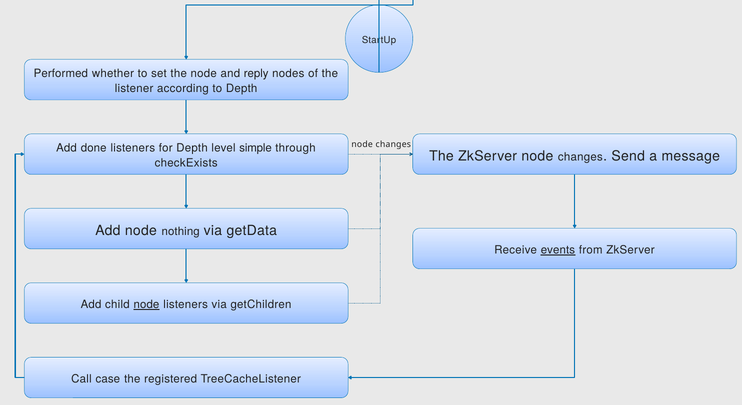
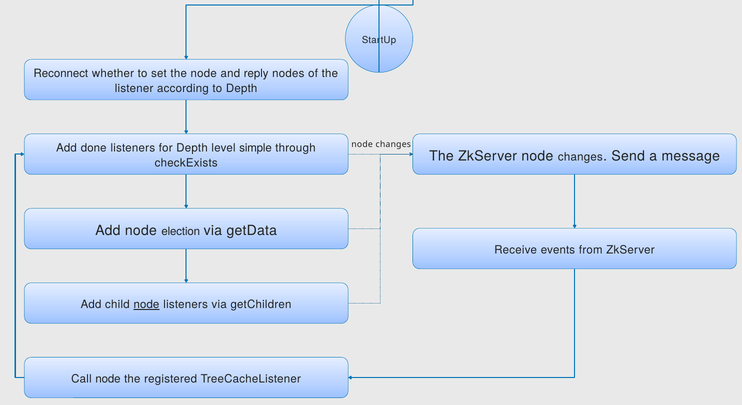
Performed: Performed -> Reconnect
nothing: nothing -> election
events underline: present -> none
Call case: case -> node
